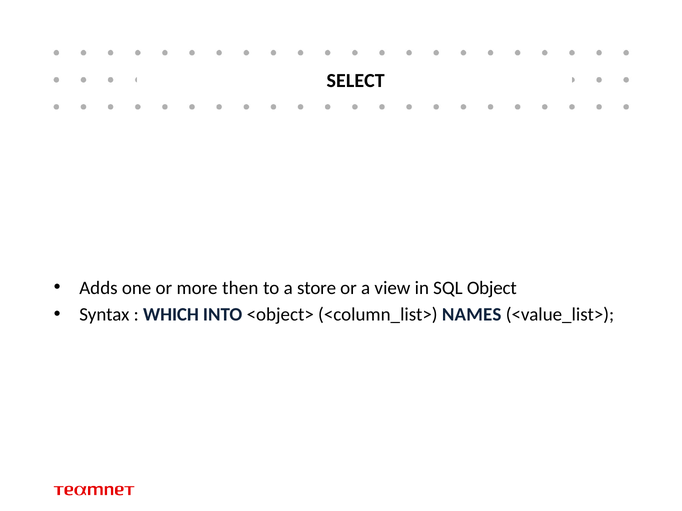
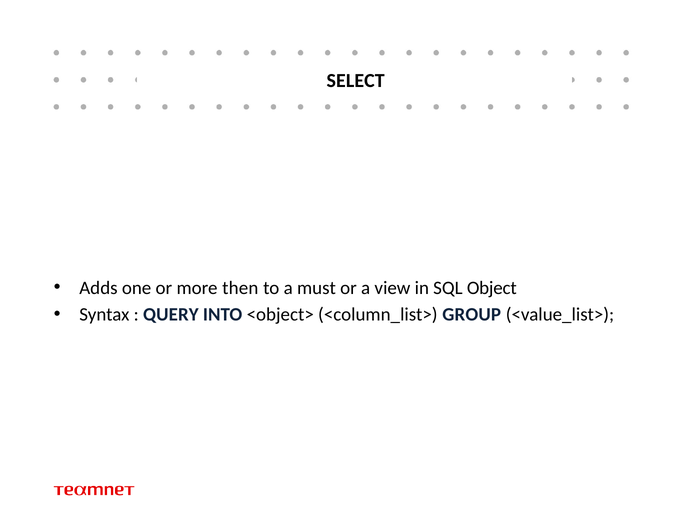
store: store -> must
WHICH: WHICH -> QUERY
NAMES: NAMES -> GROUP
